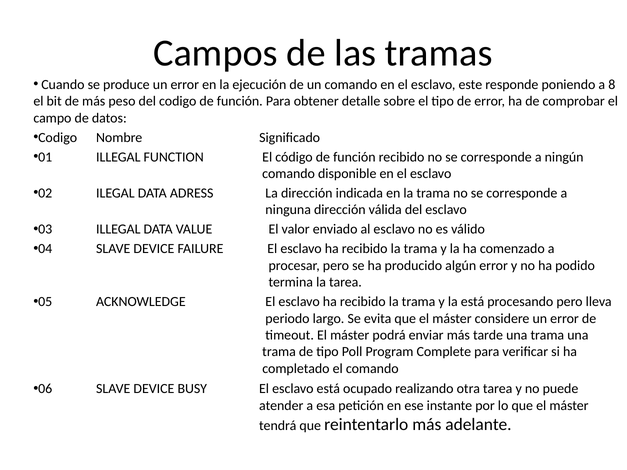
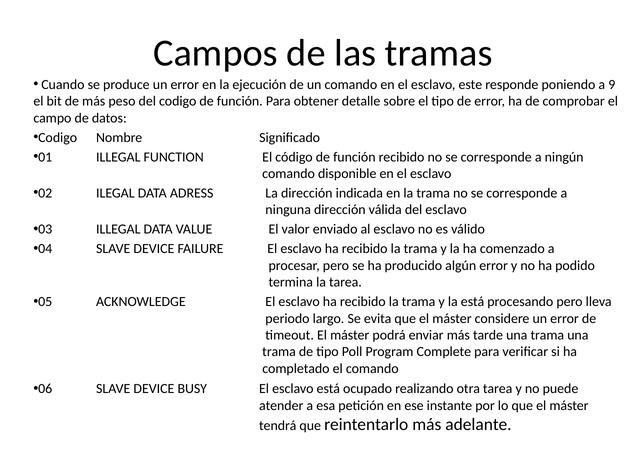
8: 8 -> 9
